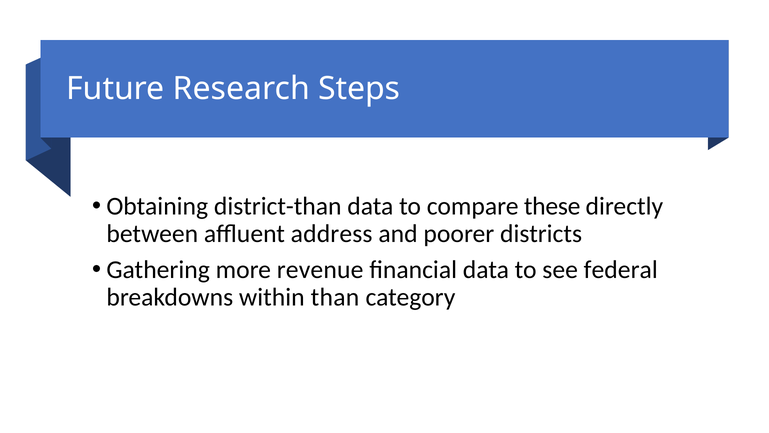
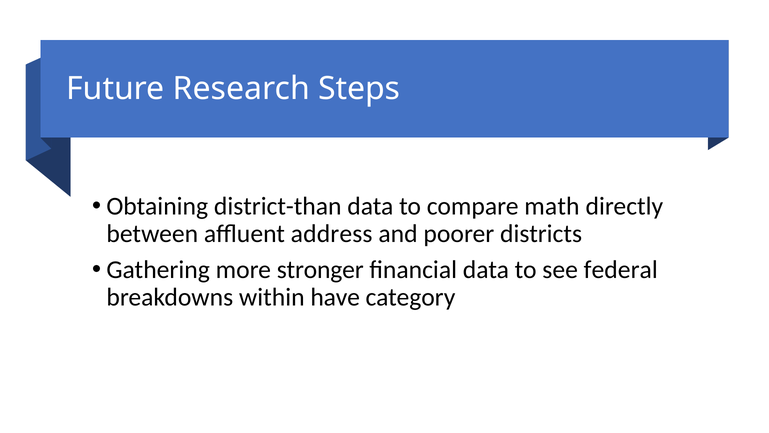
these: these -> math
revenue: revenue -> stronger
than: than -> have
